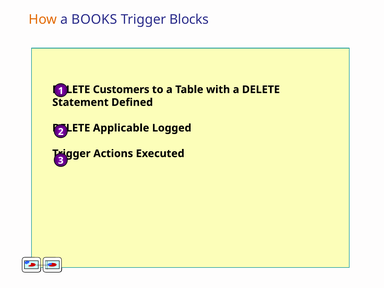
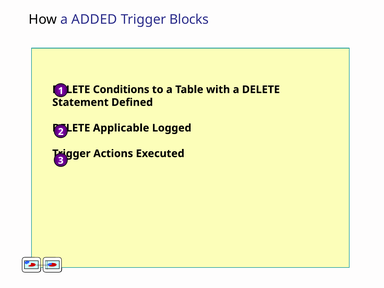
How colour: orange -> black
BOOKS: BOOKS -> ADDED
Customers: Customers -> Conditions
